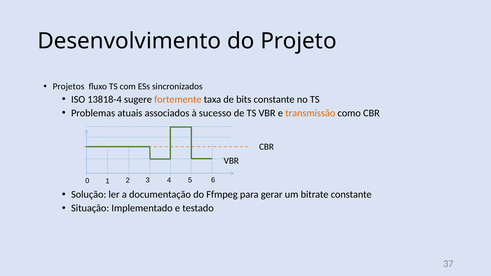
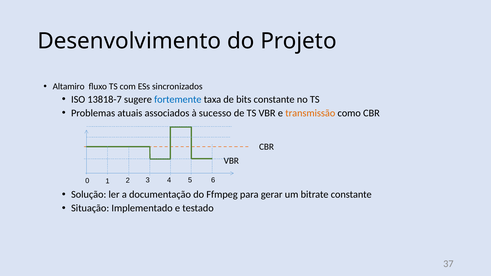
Projetos: Projetos -> Altamiro
13818-4: 13818-4 -> 13818-7
fortemente colour: orange -> blue
